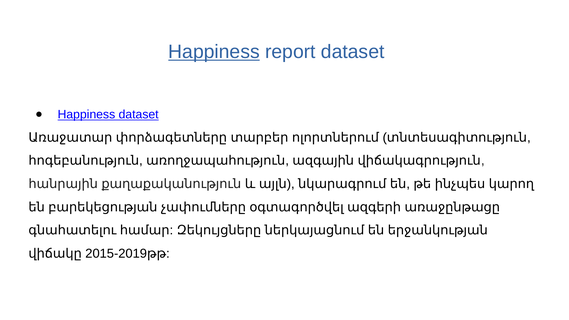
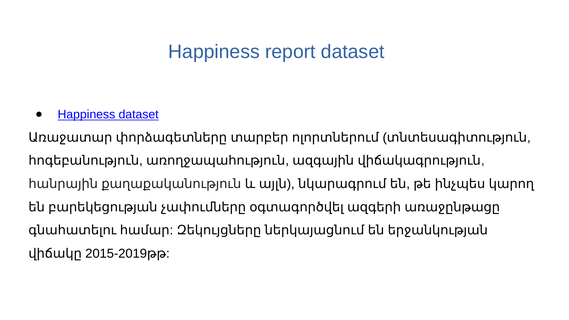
Happiness at (214, 52) underline: present -> none
